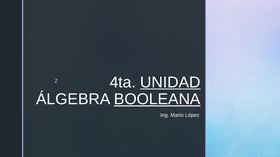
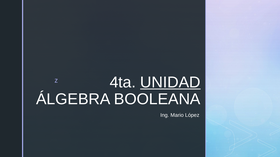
BOOLEANA underline: present -> none
